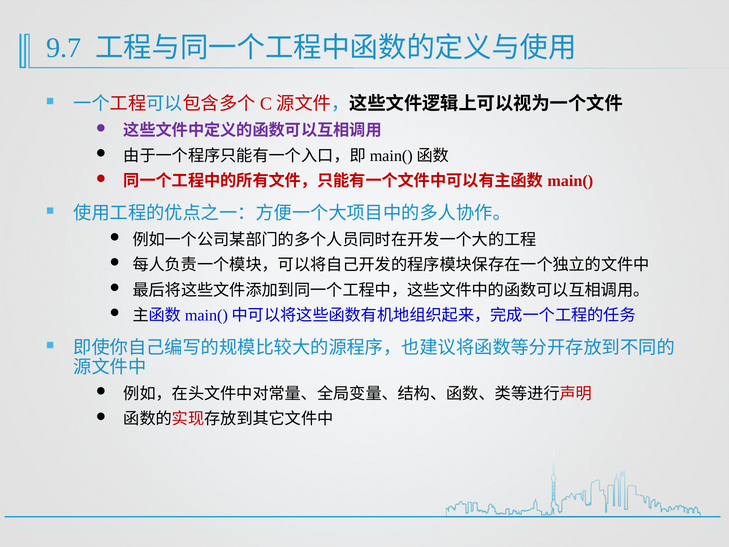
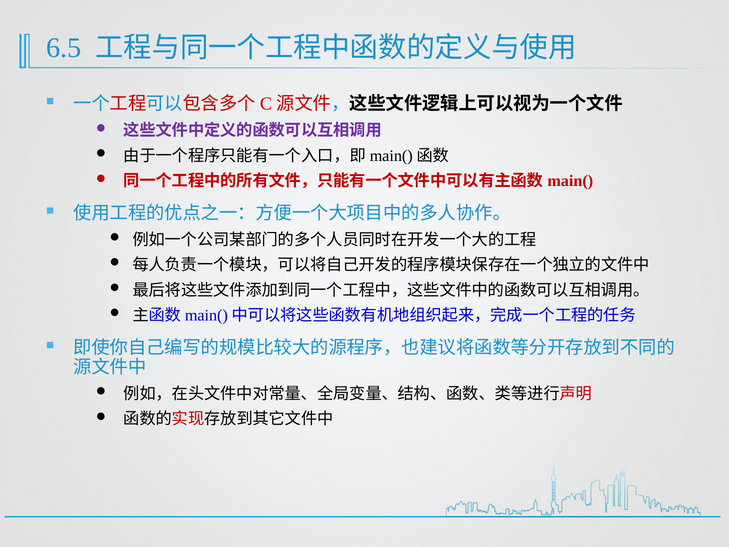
9.7: 9.7 -> 6.5
